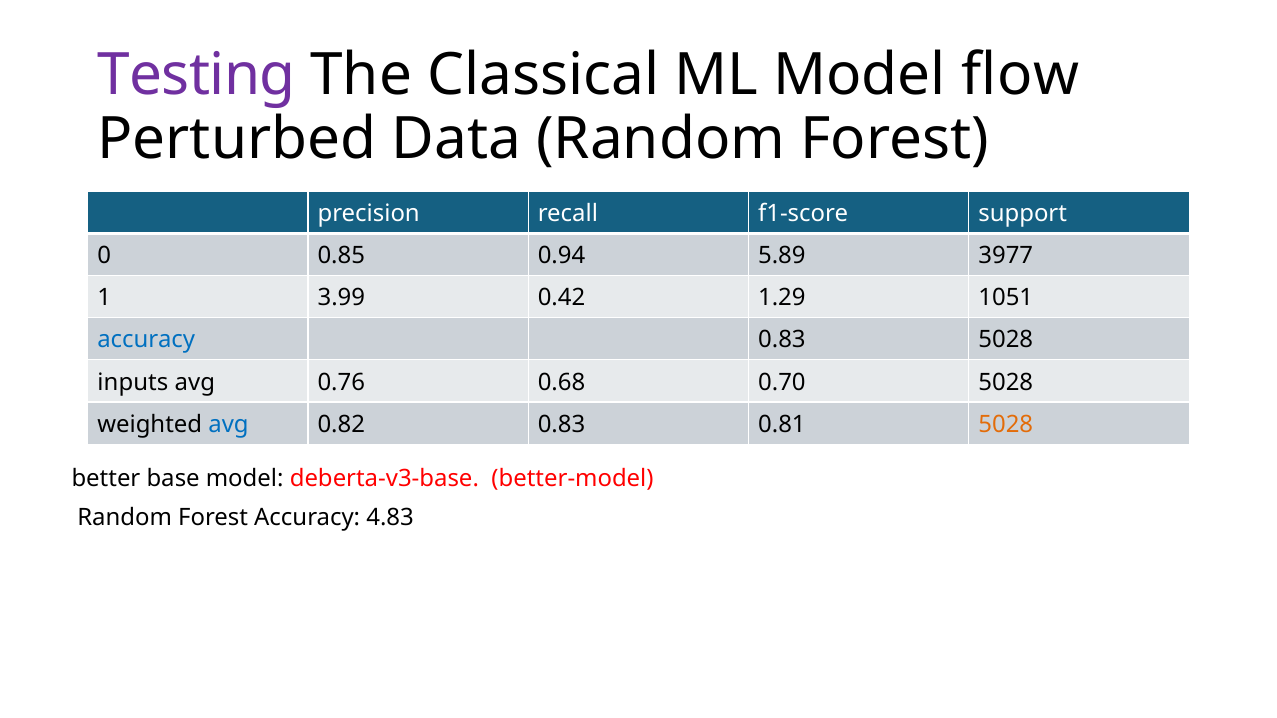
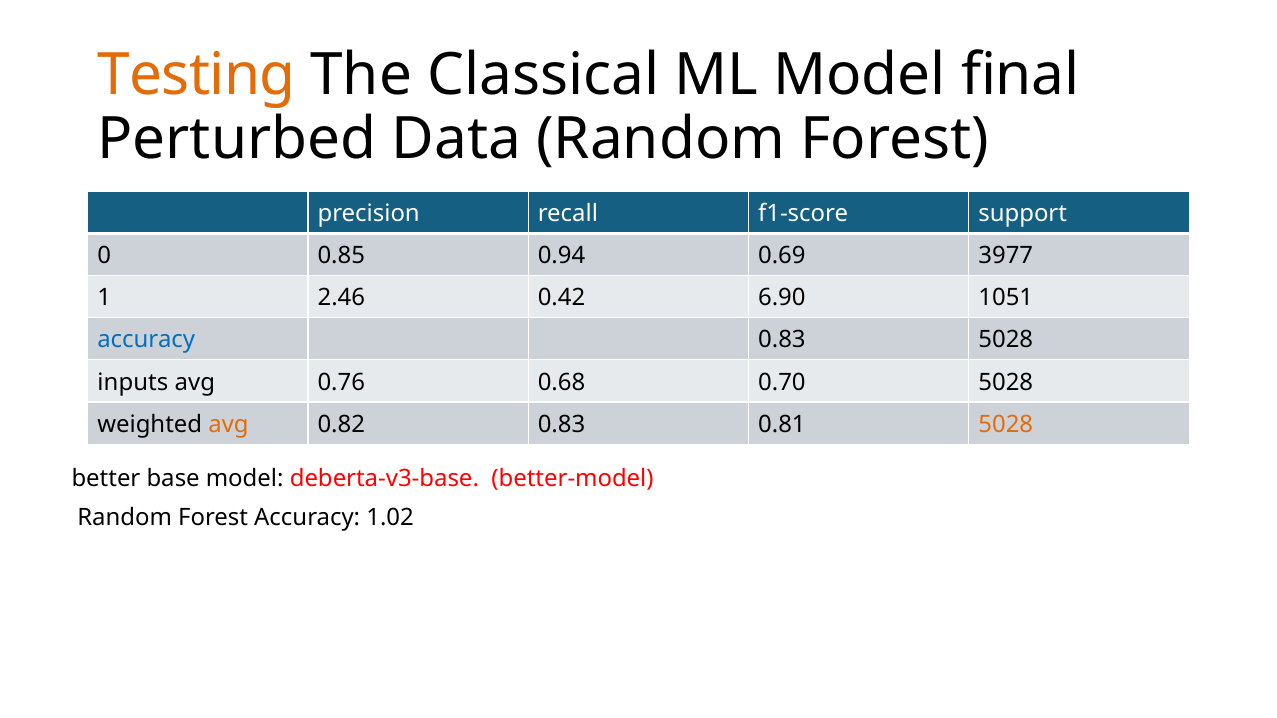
Testing colour: purple -> orange
flow: flow -> final
5.89: 5.89 -> 0.69
3.99: 3.99 -> 2.46
1.29: 1.29 -> 6.90
avg at (229, 425) colour: blue -> orange
4.83: 4.83 -> 1.02
